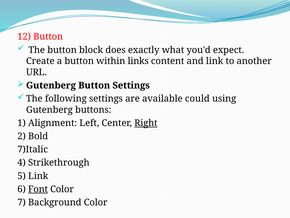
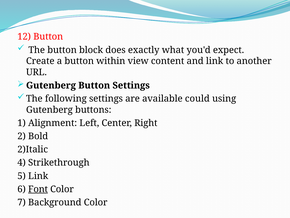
links: links -> view
Right underline: present -> none
7)Italic: 7)Italic -> 2)Italic
